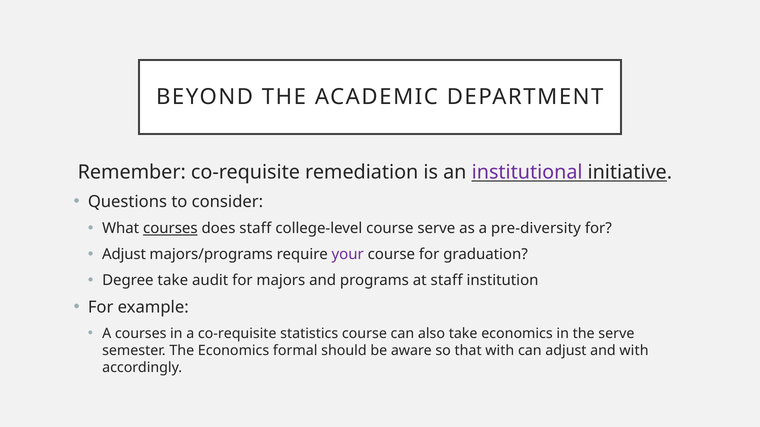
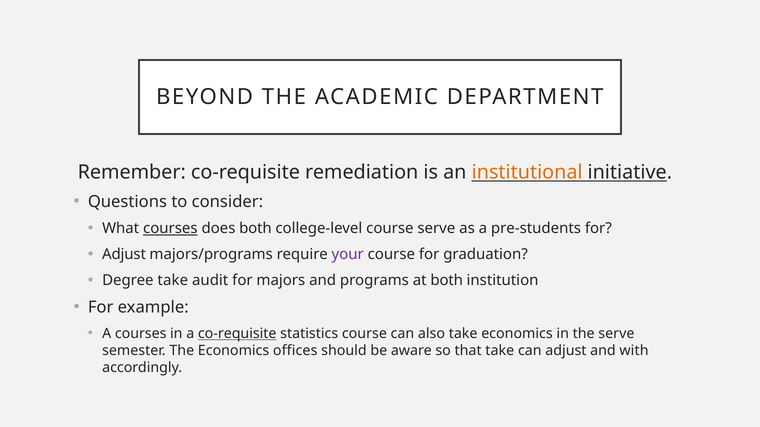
institutional colour: purple -> orange
does staff: staff -> both
pre-diversity: pre-diversity -> pre-students
at staff: staff -> both
co-requisite at (237, 334) underline: none -> present
formal: formal -> offices
that with: with -> take
